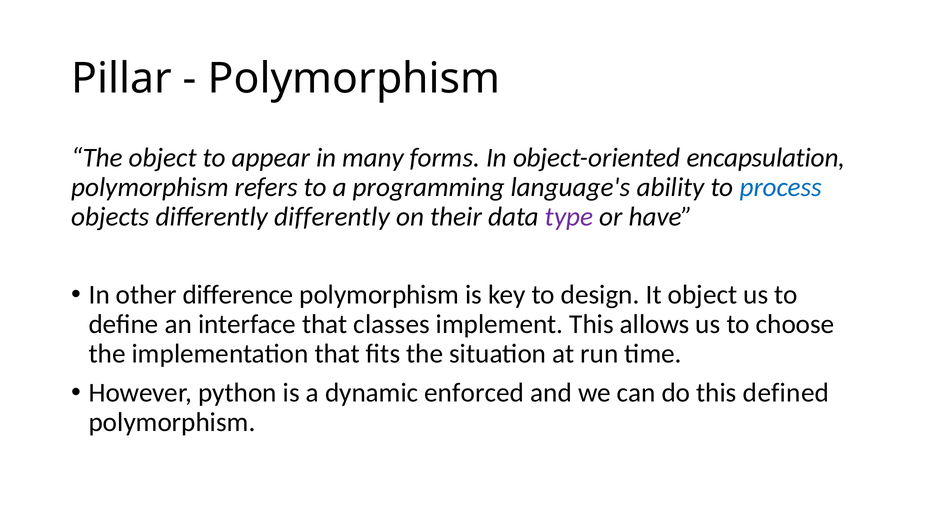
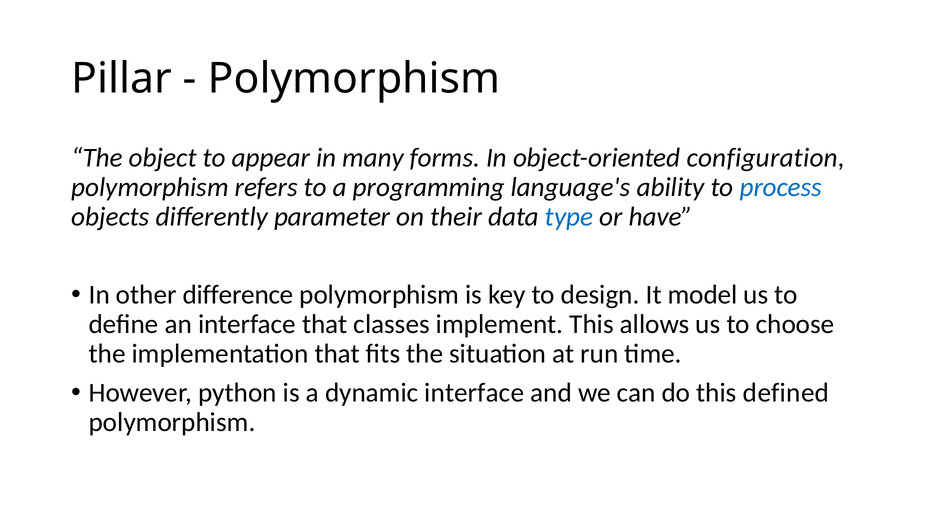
encapsulation: encapsulation -> configuration
differently differently: differently -> parameter
type colour: purple -> blue
It object: object -> model
dynamic enforced: enforced -> interface
